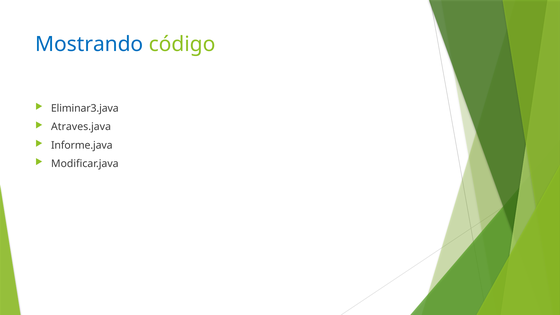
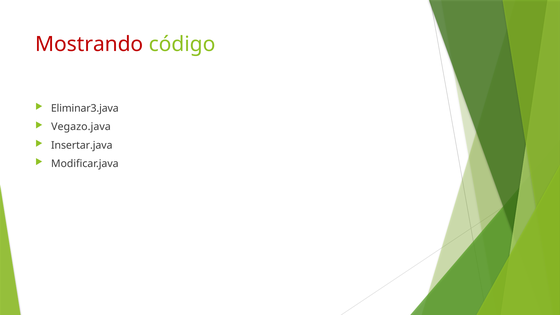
Mostrando colour: blue -> red
Atraves.java: Atraves.java -> Vegazo.java
Informe.java: Informe.java -> Insertar.java
